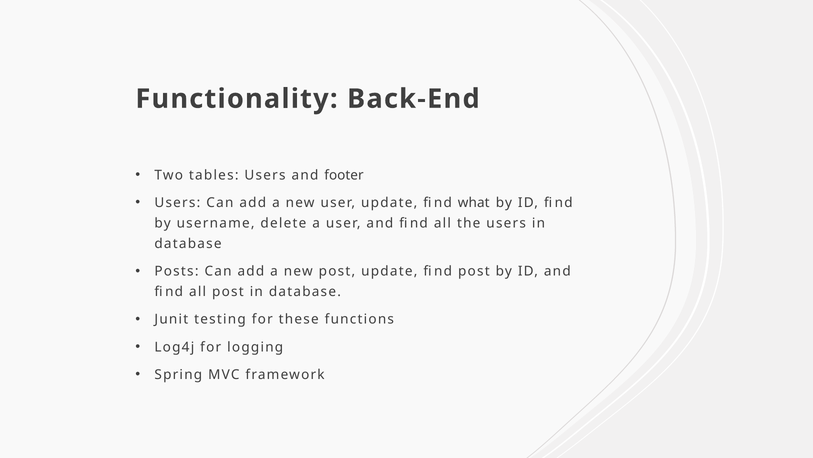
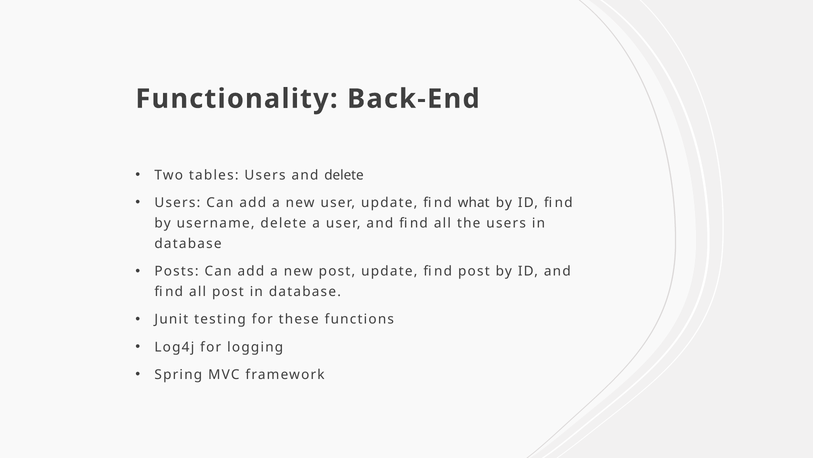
and footer: footer -> delete
